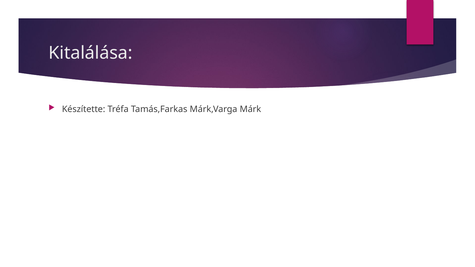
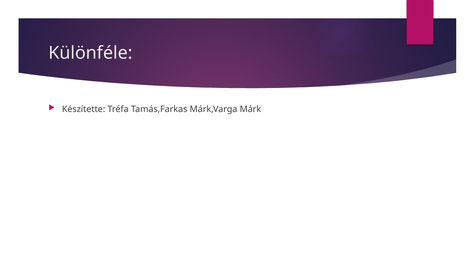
Kitalálása: Kitalálása -> Különféle
